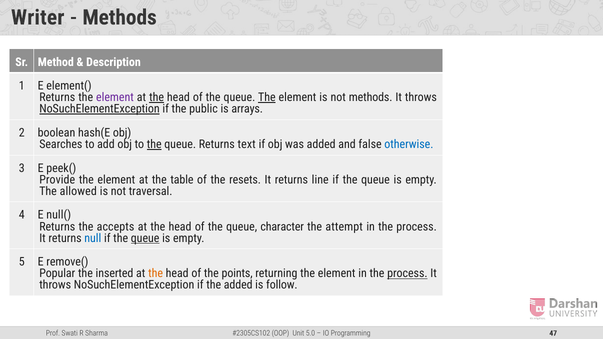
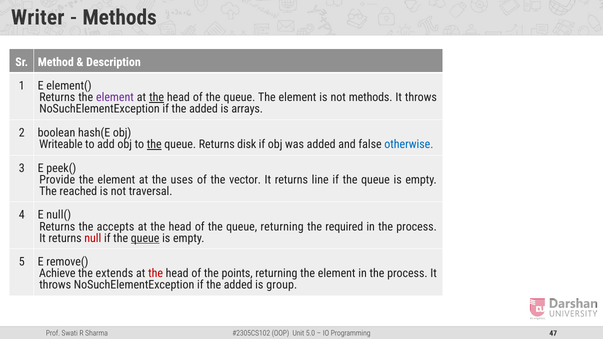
The at (267, 97) underline: present -> none
NoSuchElementException at (99, 109) underline: present -> none
public at (204, 109): public -> added
Searches: Searches -> Writeable
text: text -> disk
table: table -> uses
resets: resets -> vector
allowed: allowed -> reached
queue character: character -> returning
attempt: attempt -> required
null colour: blue -> red
Popular: Popular -> Achieve
inserted: inserted -> extends
the at (156, 274) colour: orange -> red
process at (407, 274) underline: present -> none
follow: follow -> group
